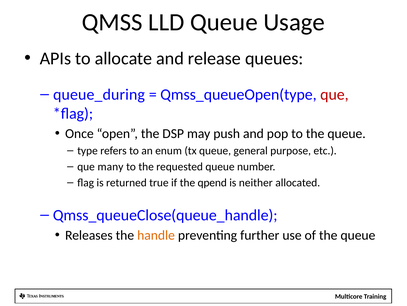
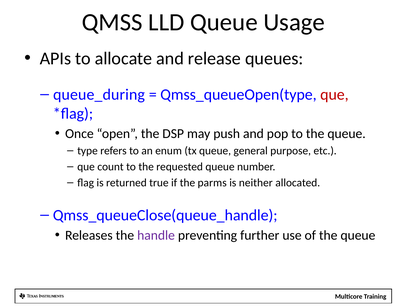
many: many -> count
qpend: qpend -> parms
handle colour: orange -> purple
